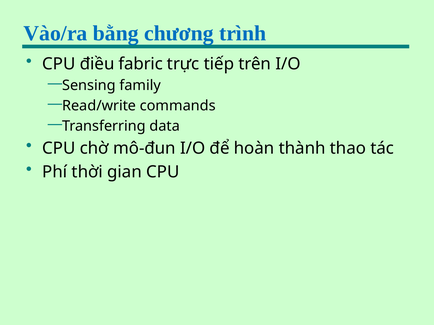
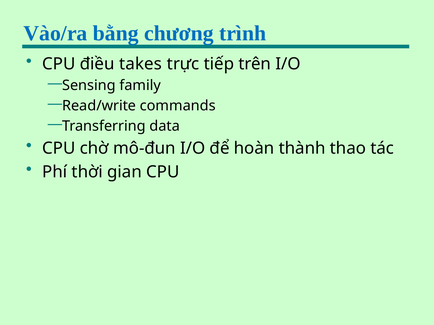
fabric: fabric -> takes
